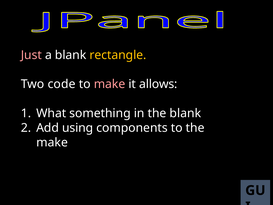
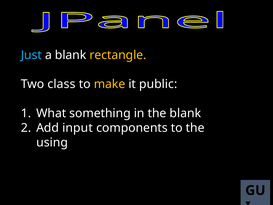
Just colour: pink -> light blue
code: code -> class
make at (110, 84) colour: pink -> yellow
allows: allows -> public
using: using -> input
make at (52, 142): make -> using
